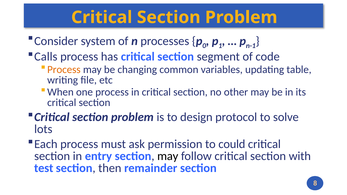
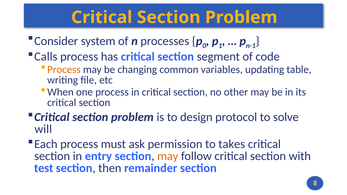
lots: lots -> will
could: could -> takes
may at (168, 156) colour: black -> orange
